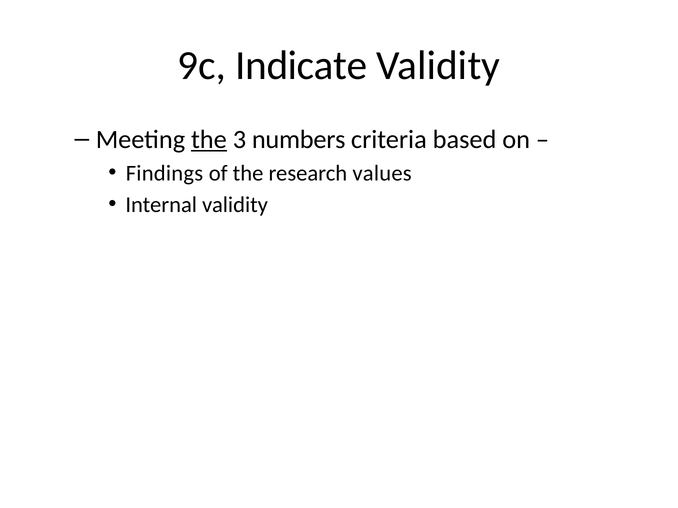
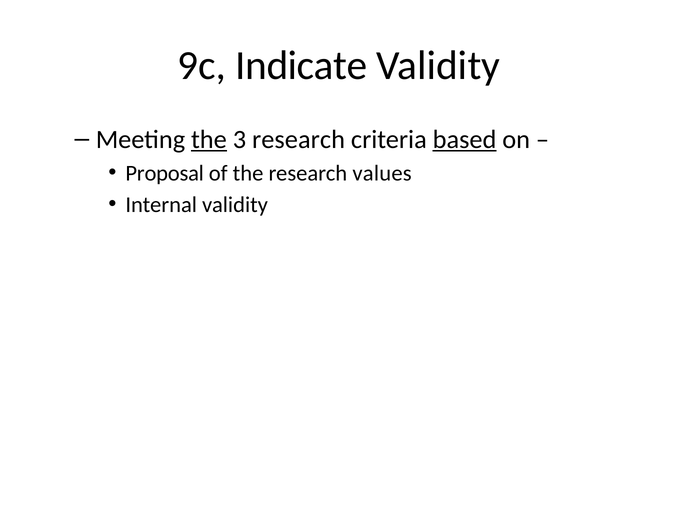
3 numbers: numbers -> research
based underline: none -> present
Findings: Findings -> Proposal
